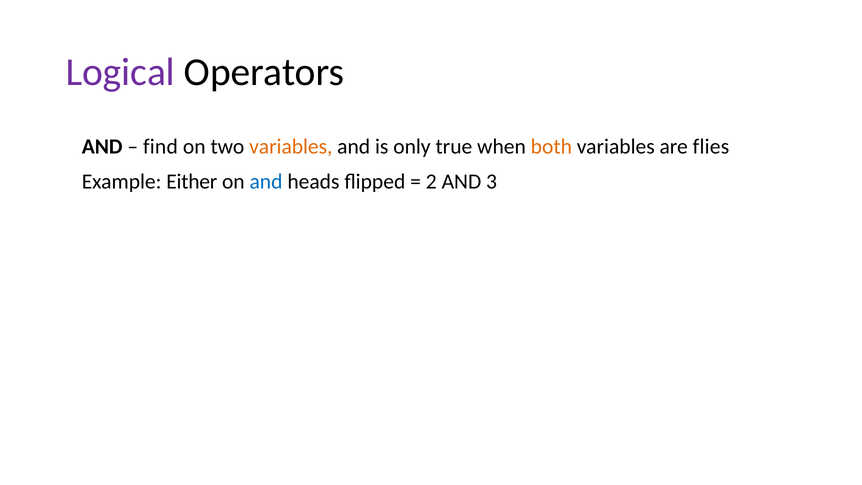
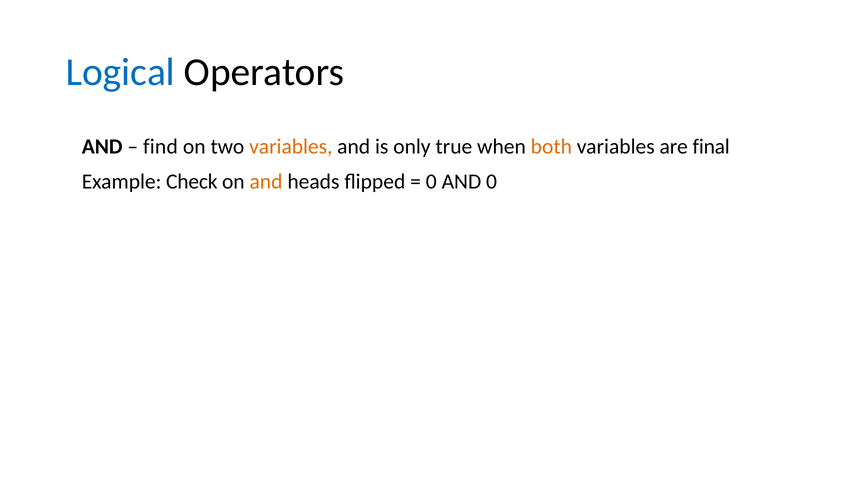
Logical colour: purple -> blue
flies: flies -> final
Either: Either -> Check
and at (266, 182) colour: blue -> orange
2 at (431, 182): 2 -> 0
AND 3: 3 -> 0
